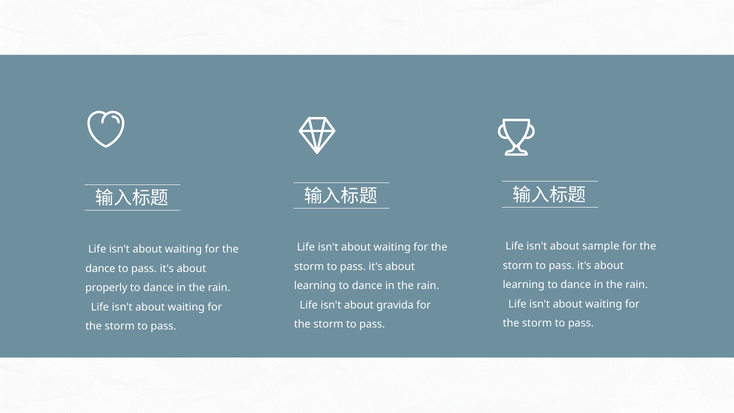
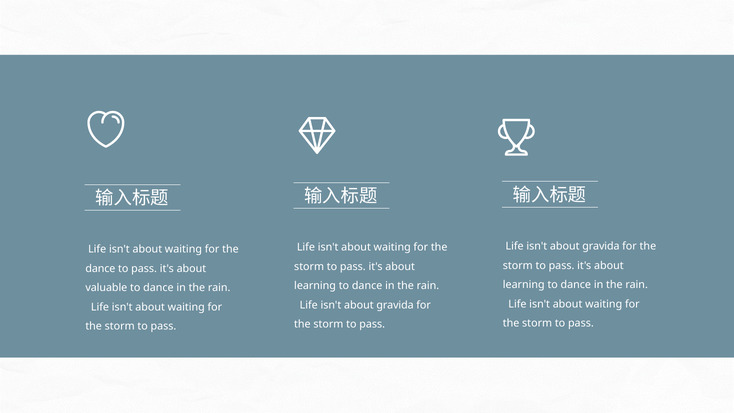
sample at (601, 246): sample -> gravida
properly: properly -> valuable
